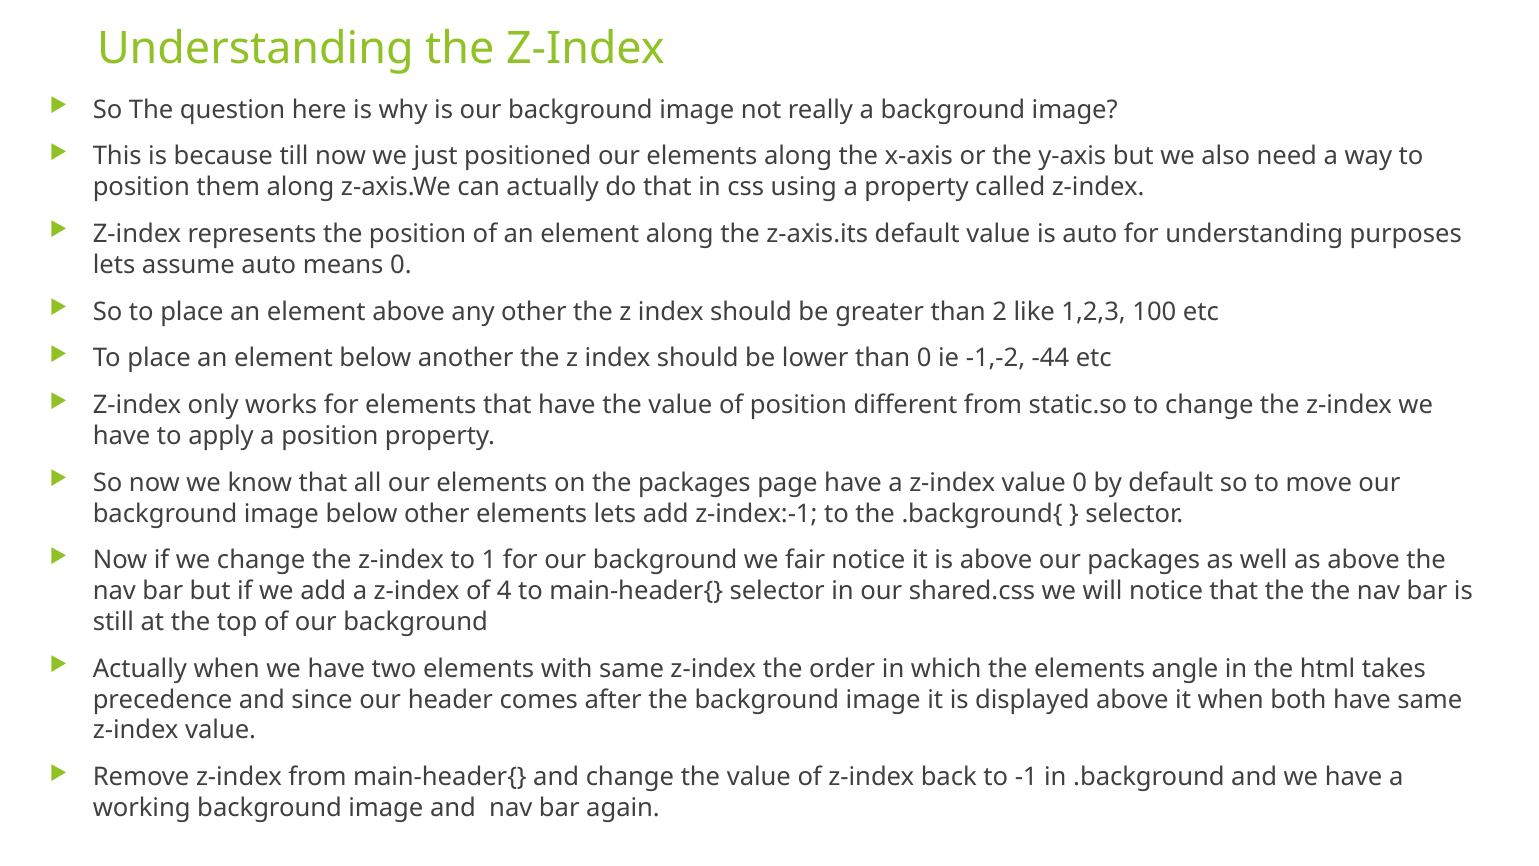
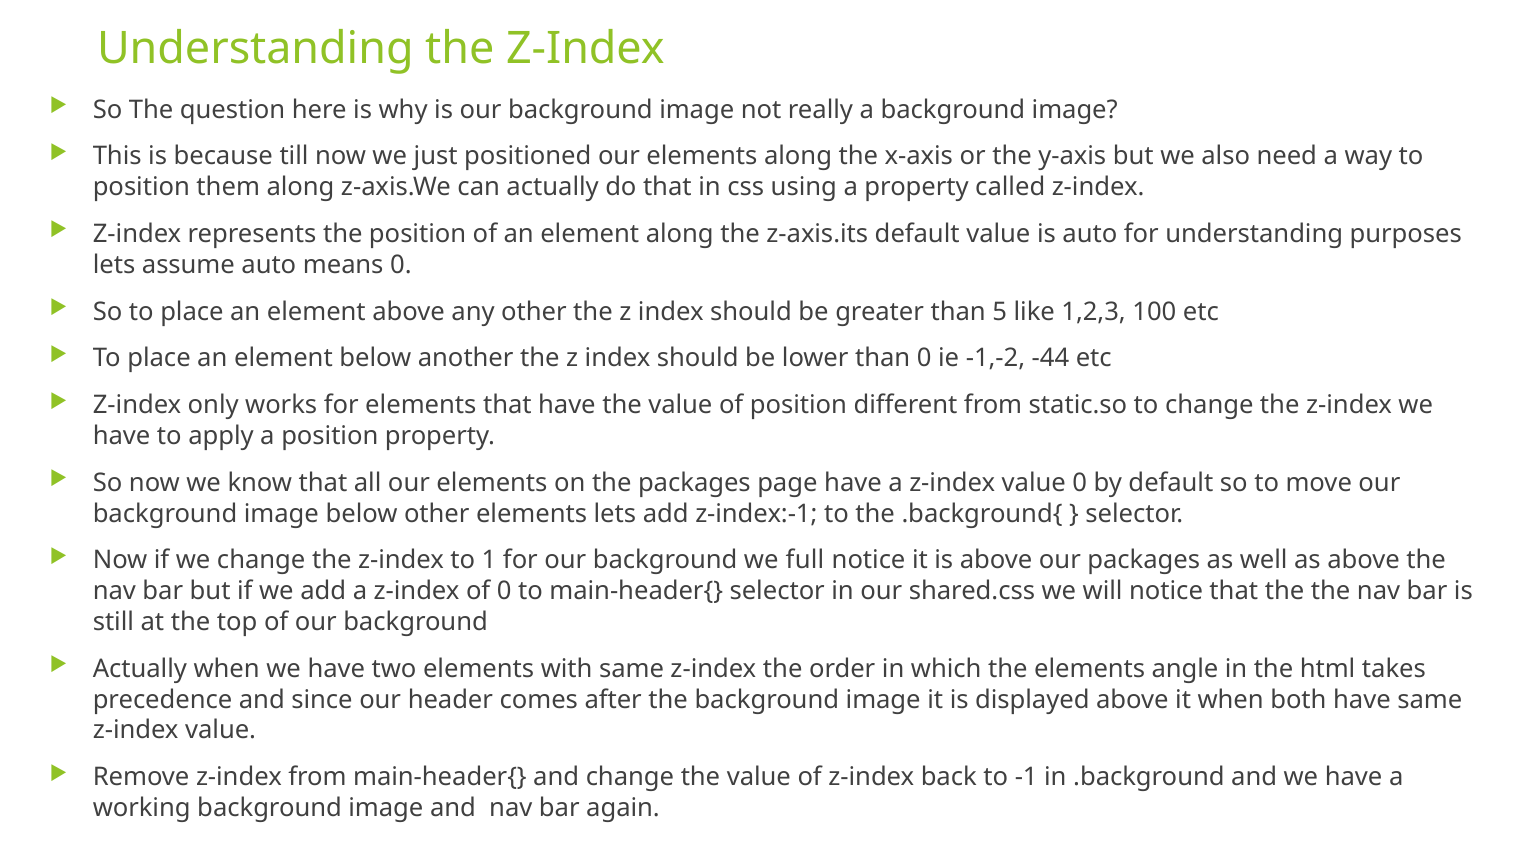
2: 2 -> 5
fair: fair -> full
of 4: 4 -> 0
